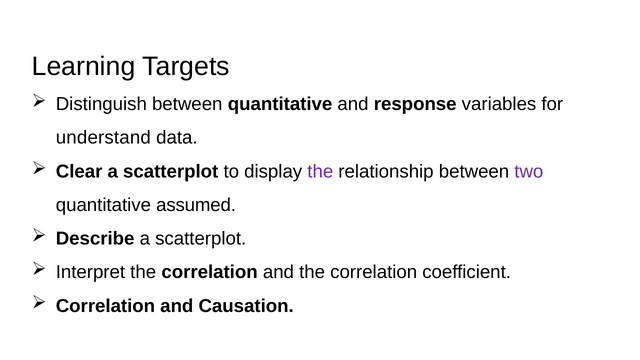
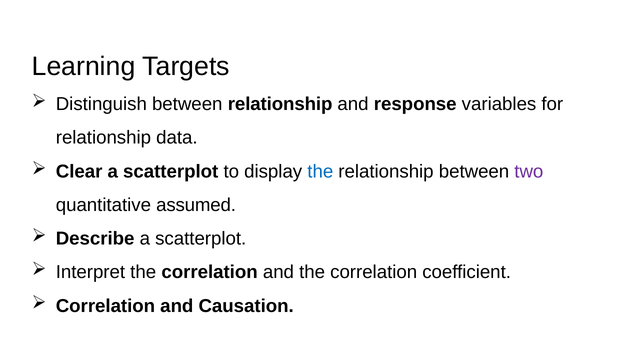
between quantitative: quantitative -> relationship
understand at (103, 138): understand -> relationship
the at (320, 171) colour: purple -> blue
